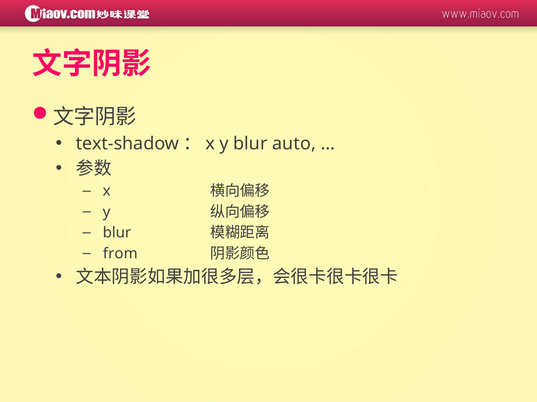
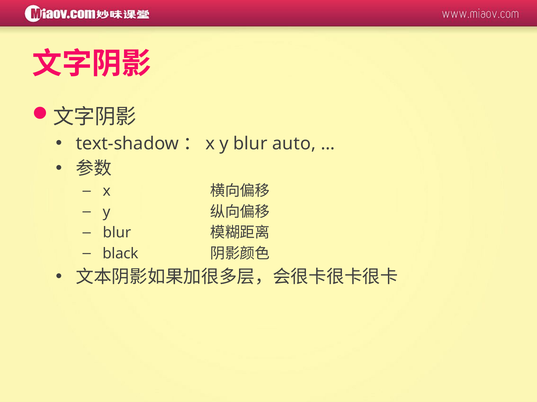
from: from -> black
